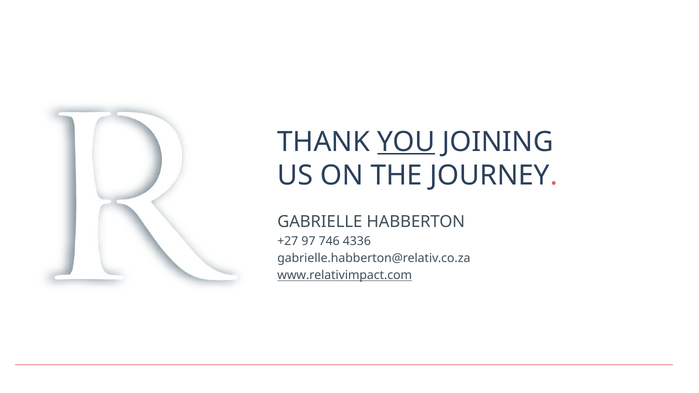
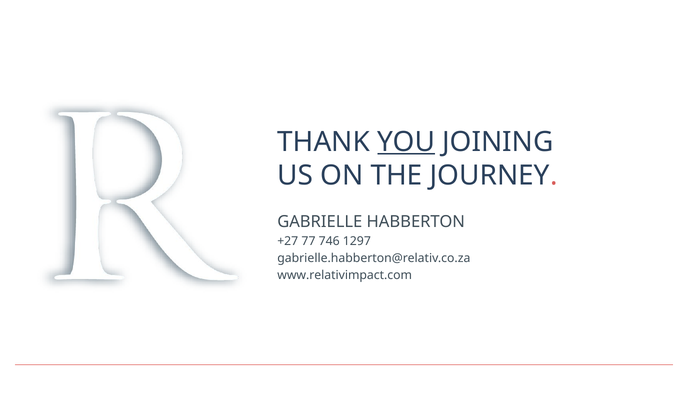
97: 97 -> 77
4336: 4336 -> 1297
www.relativimpact.com underline: present -> none
